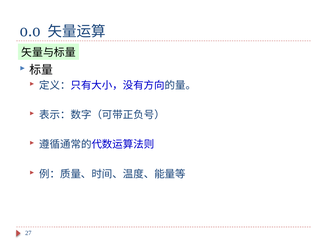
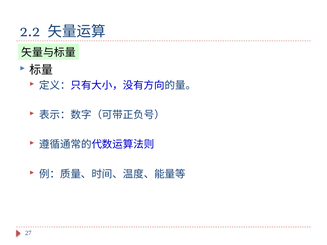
0.0: 0.0 -> 2.2
